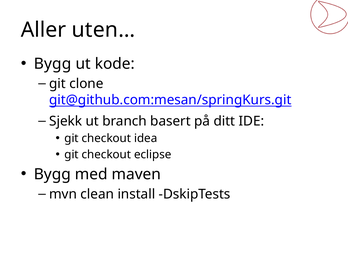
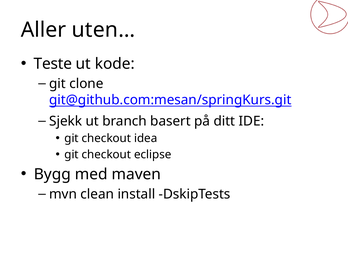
Bygg at (53, 64): Bygg -> Teste
